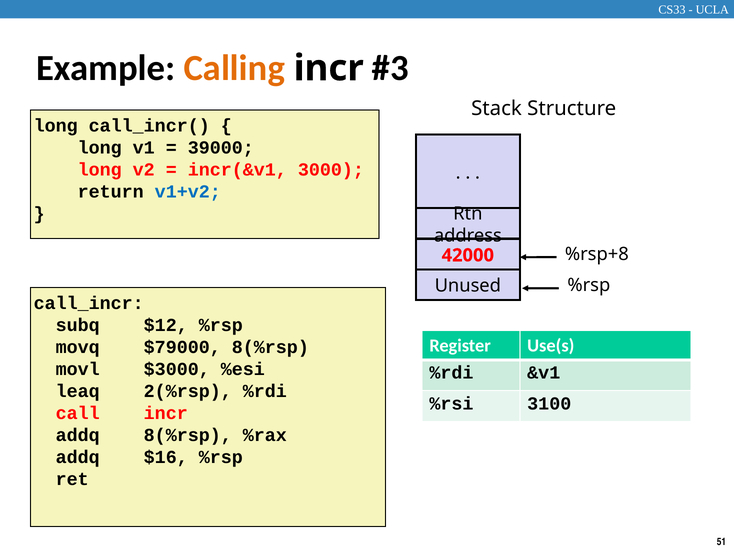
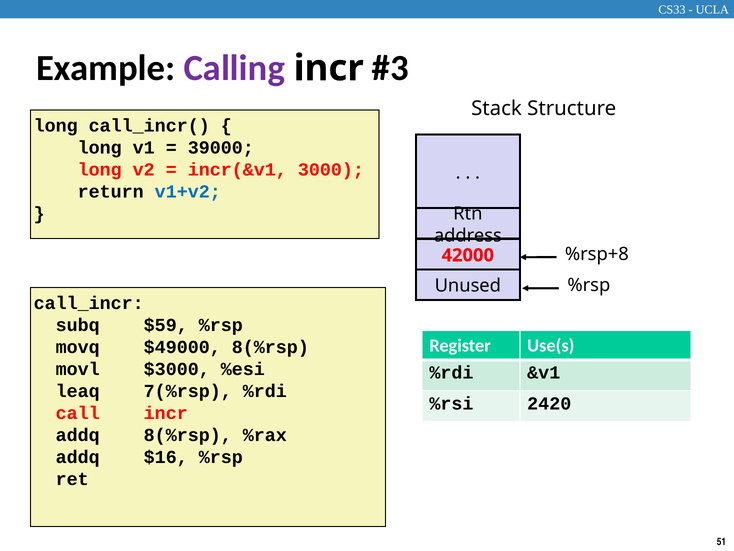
Calling colour: orange -> purple
$12: $12 -> $59
$79000: $79000 -> $49000
2(%rsp: 2(%rsp -> 7(%rsp
3100: 3100 -> 2420
